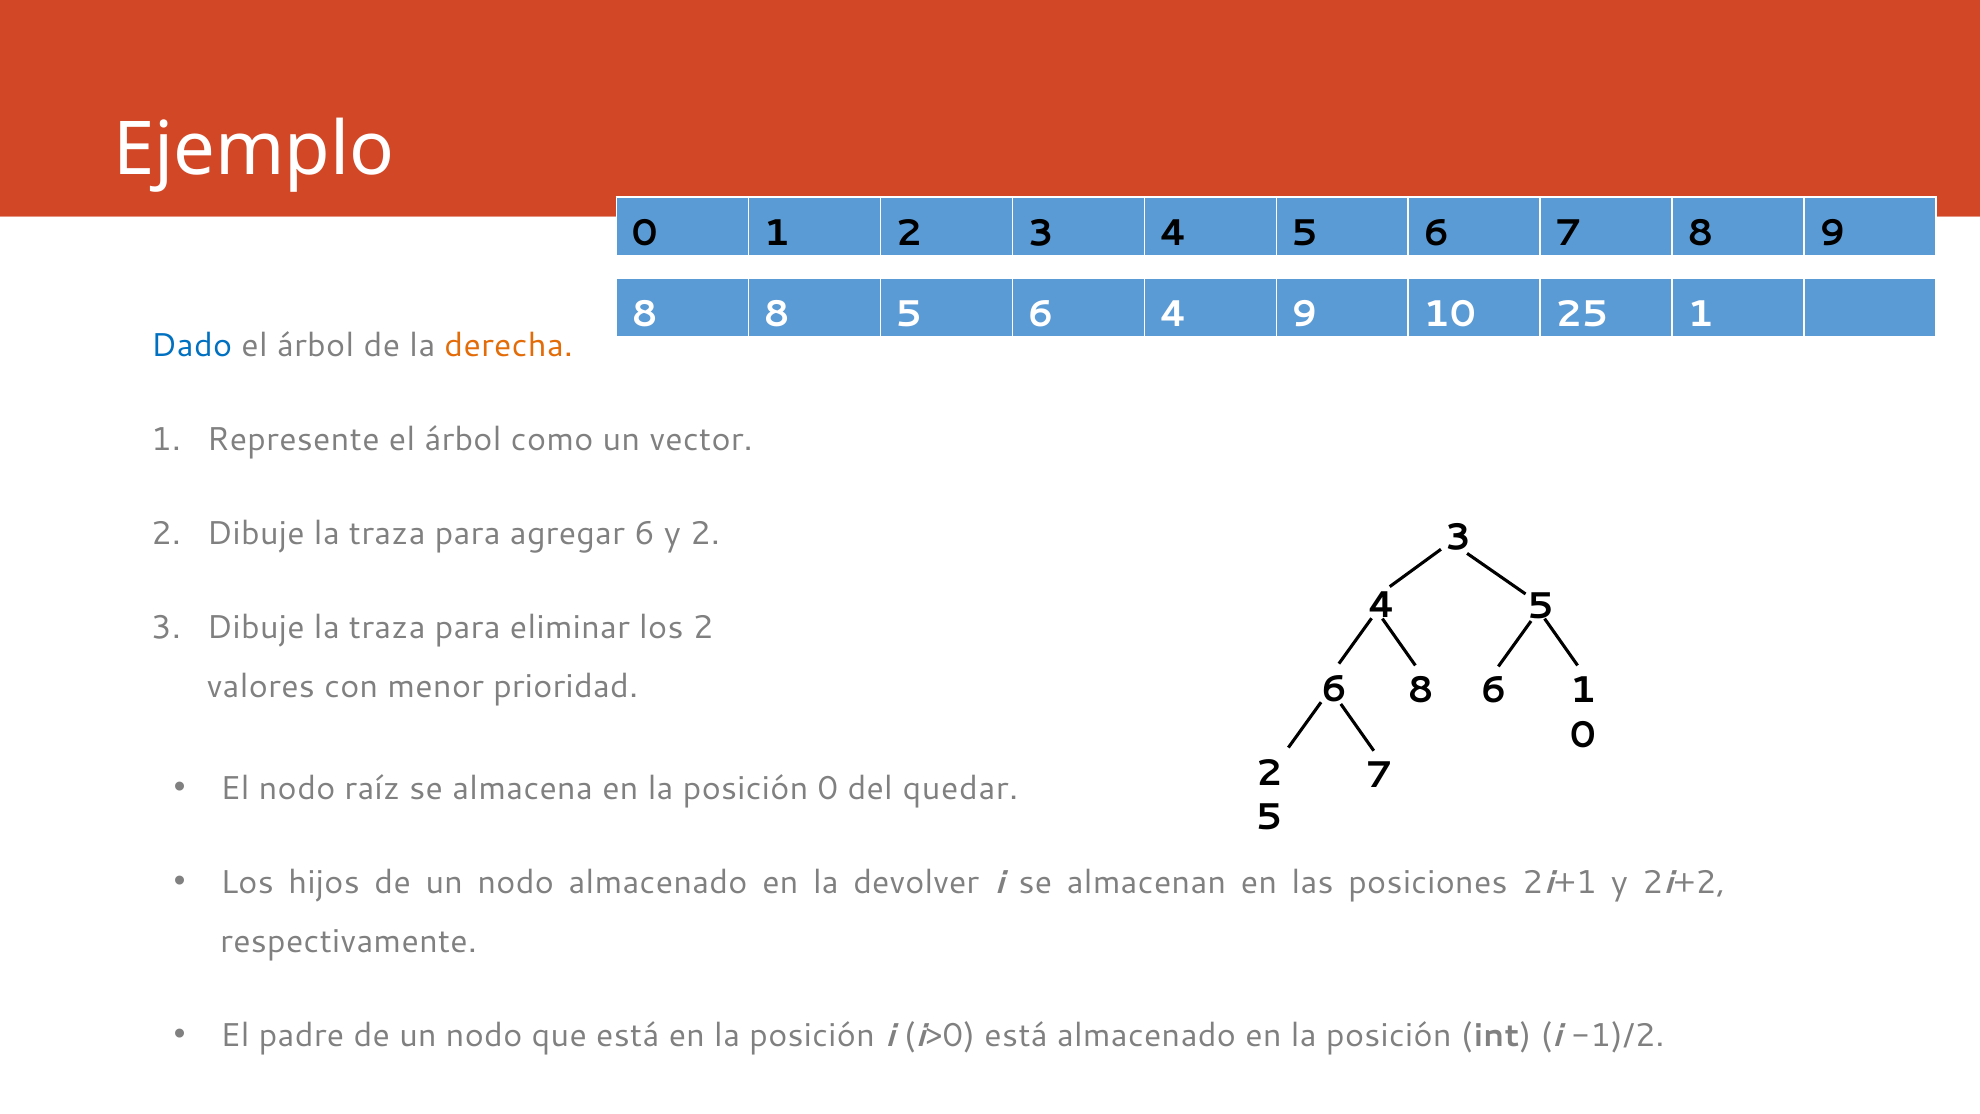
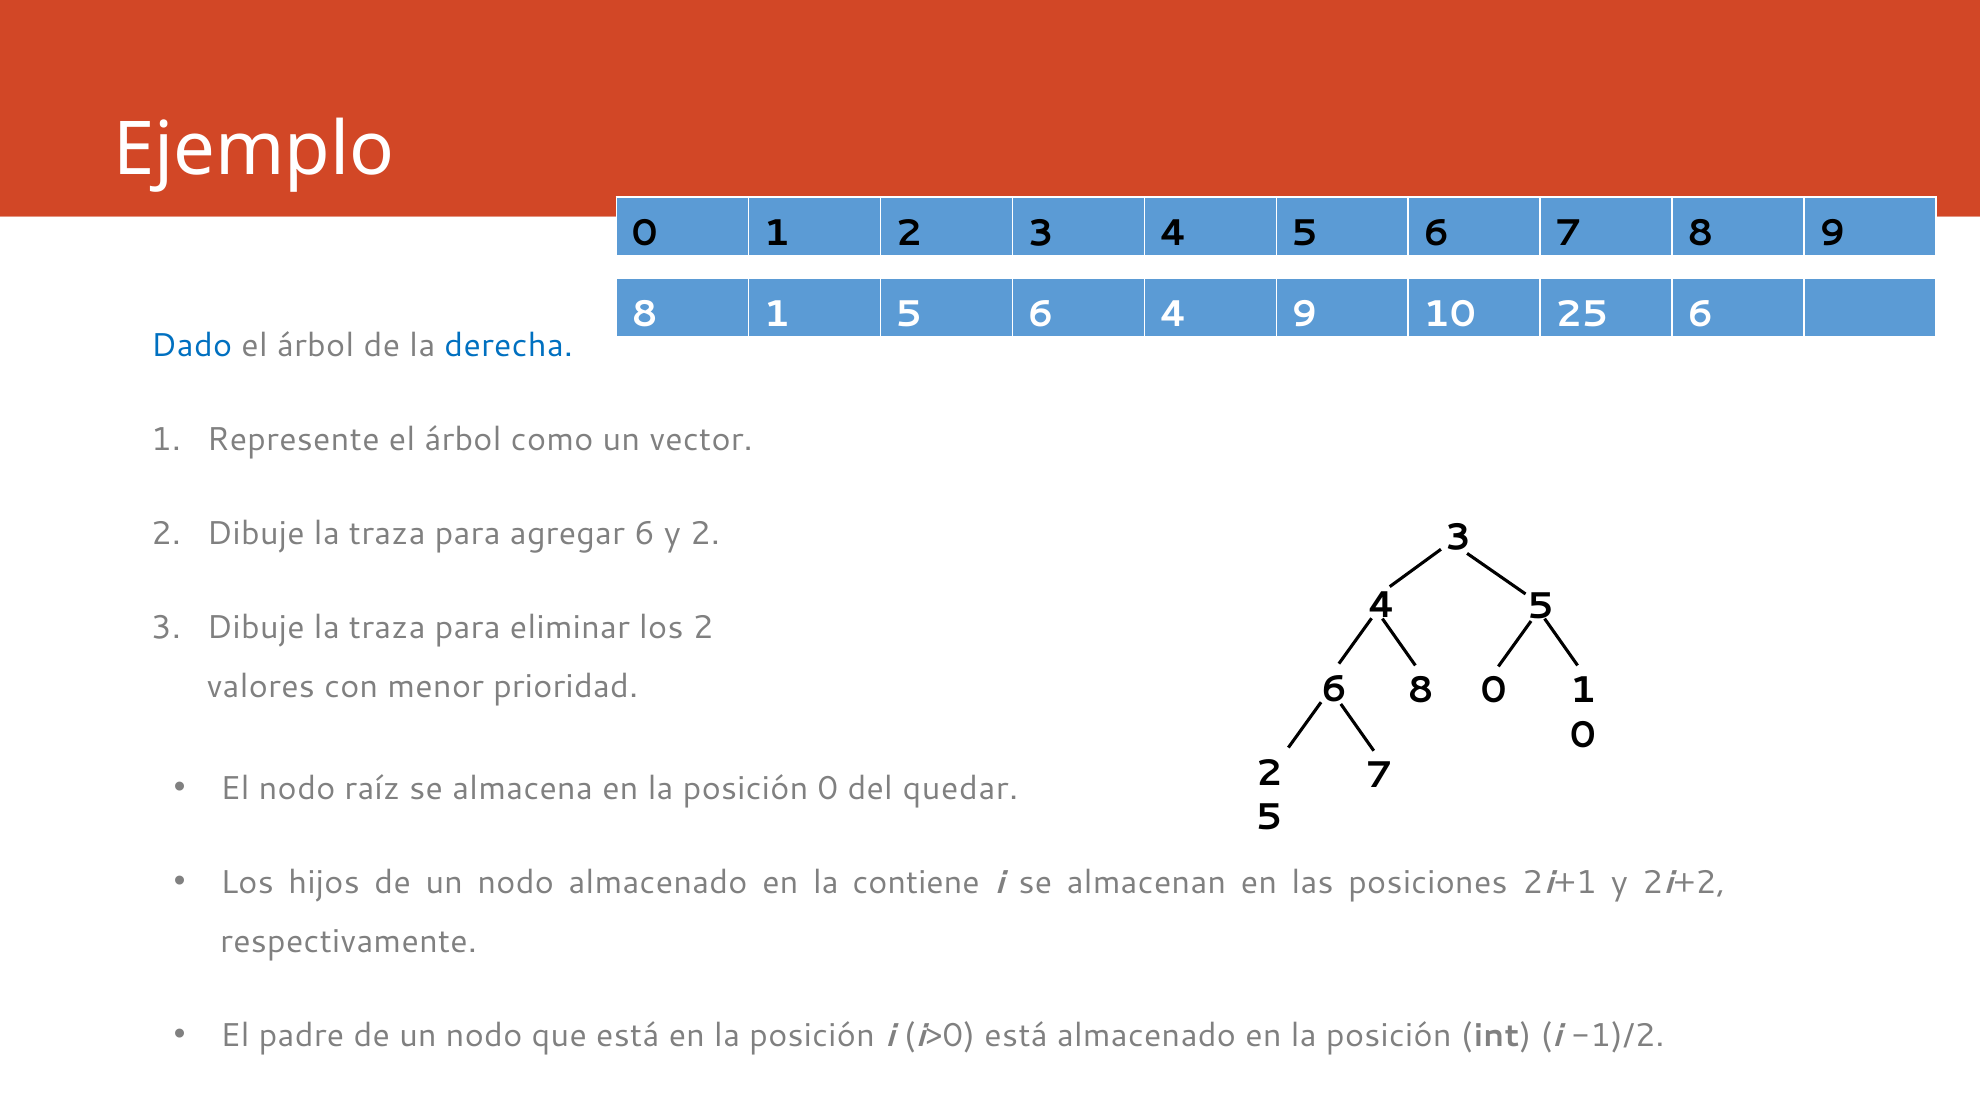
8 8: 8 -> 1
25 1: 1 -> 6
derecha colour: orange -> blue
8 6: 6 -> 0
devolver: devolver -> contiene
